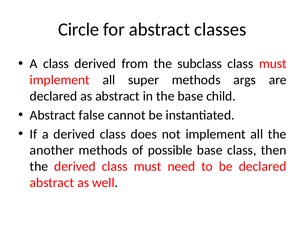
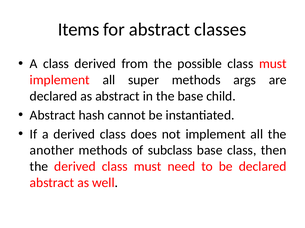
Circle: Circle -> Items
subclass: subclass -> possible
false: false -> hash
possible: possible -> subclass
